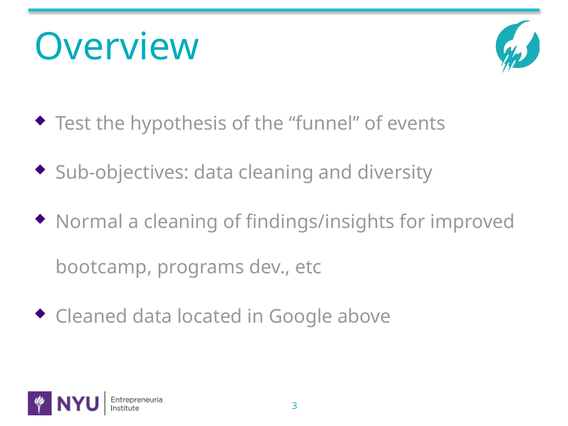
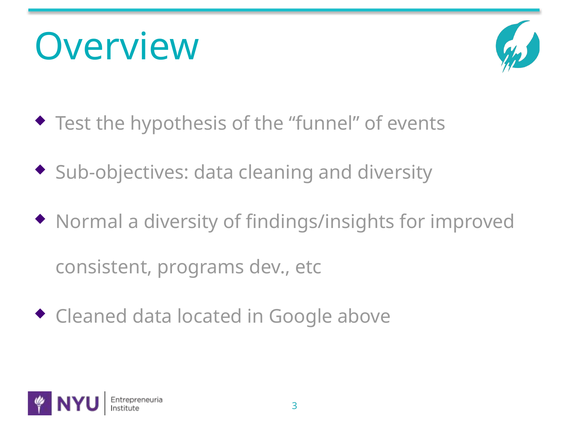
a cleaning: cleaning -> diversity
bootcamp: bootcamp -> consistent
